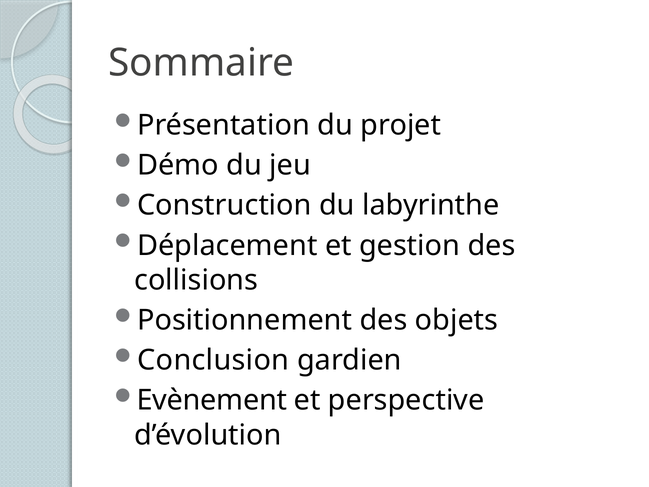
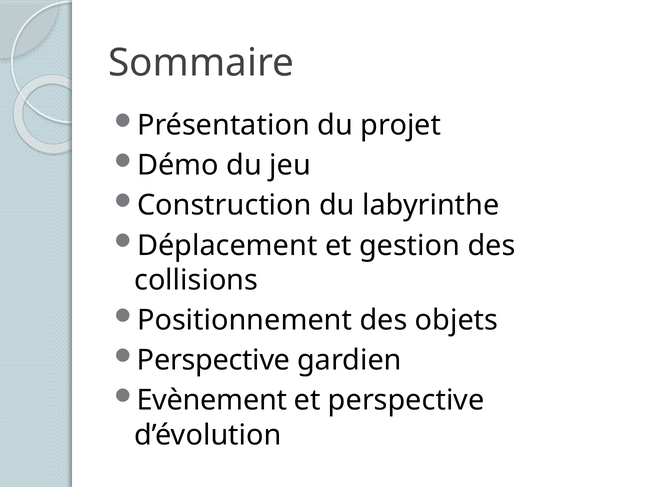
Conclusion at (213, 360): Conclusion -> Perspective
